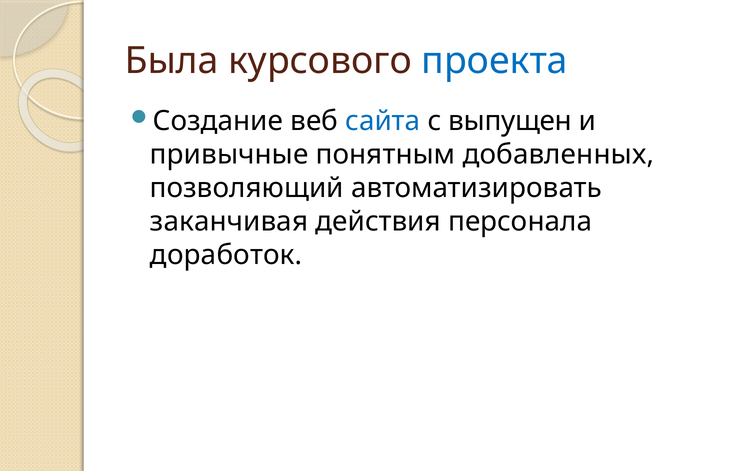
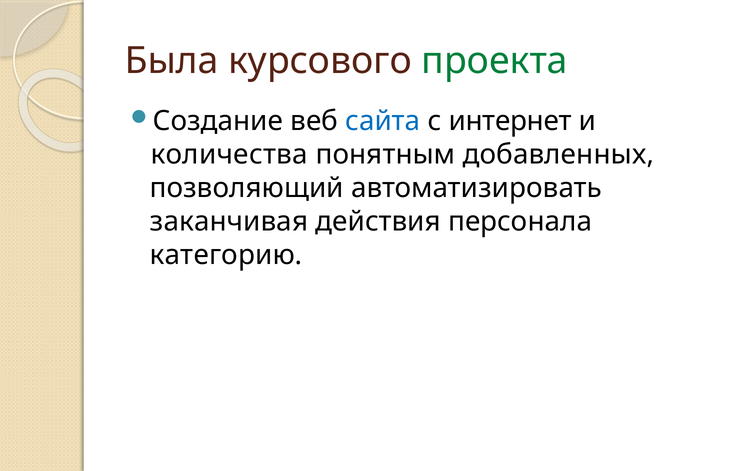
проекта colour: blue -> green
выпущен: выпущен -> интернет
привычные: привычные -> количества
доработок: доработок -> категорию
